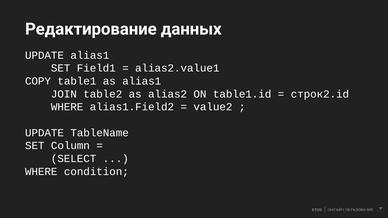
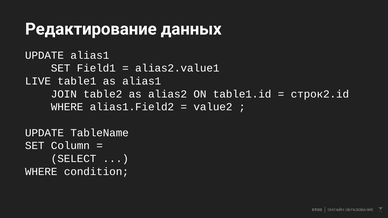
COPY: COPY -> LIVE
